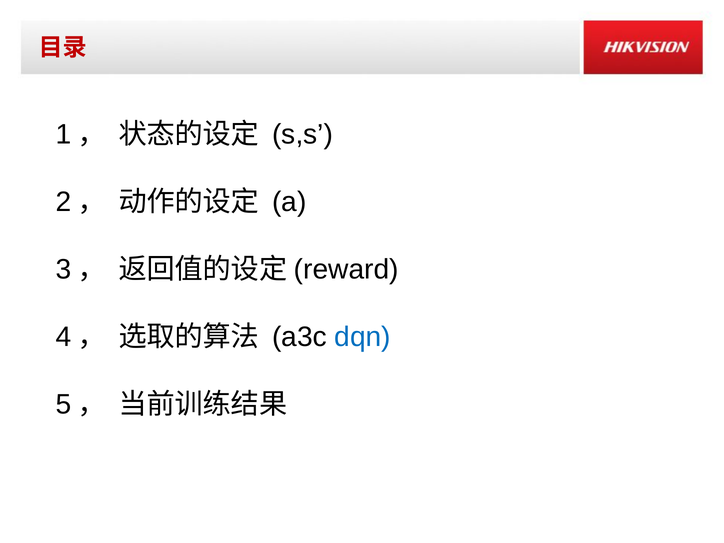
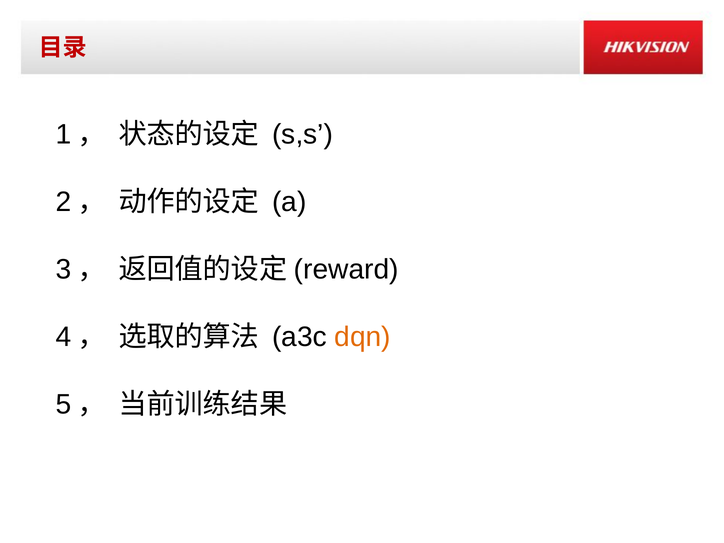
dqn colour: blue -> orange
